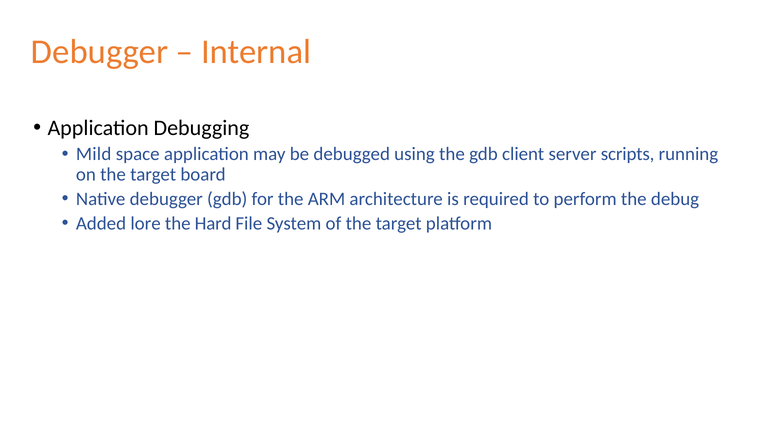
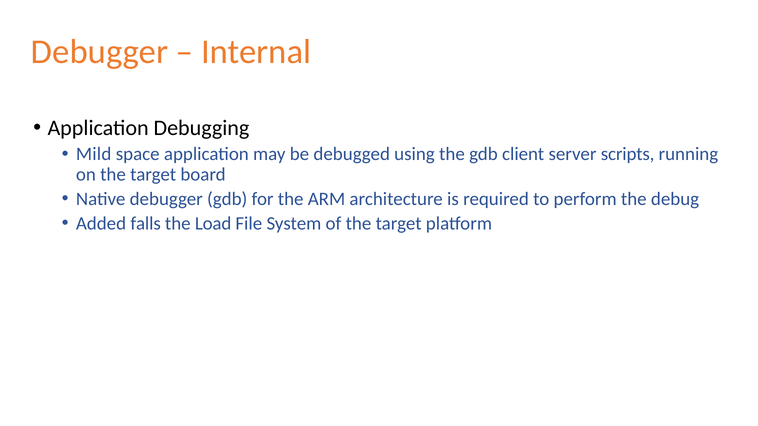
lore: lore -> falls
Hard: Hard -> Load
